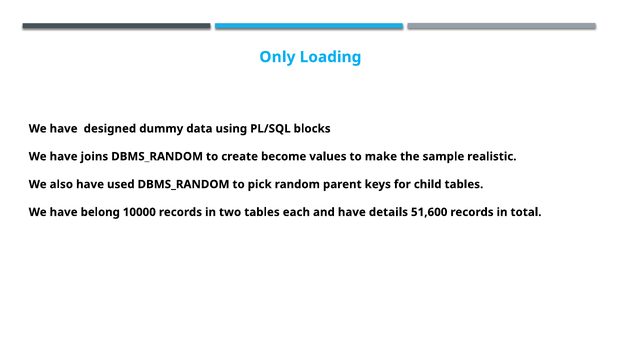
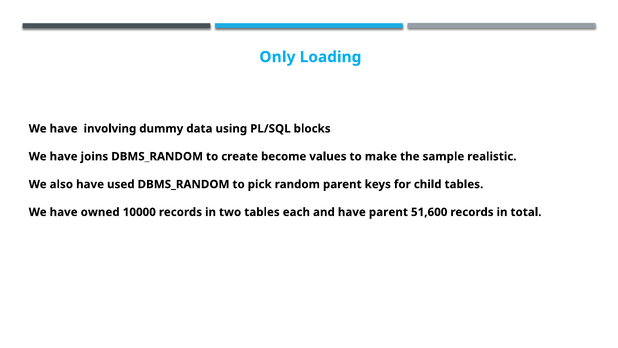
designed: designed -> involving
belong: belong -> owned
have details: details -> parent
